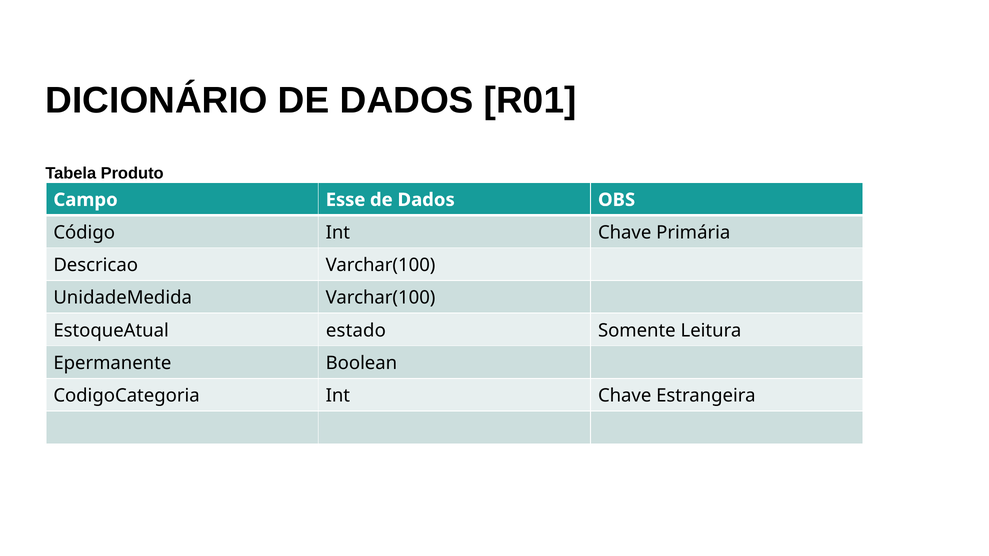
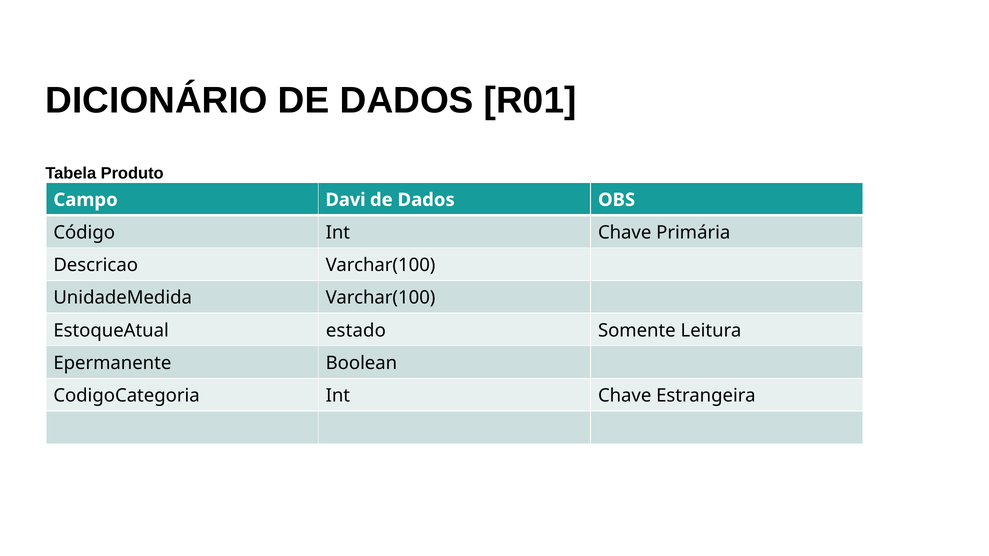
Esse: Esse -> Davi
